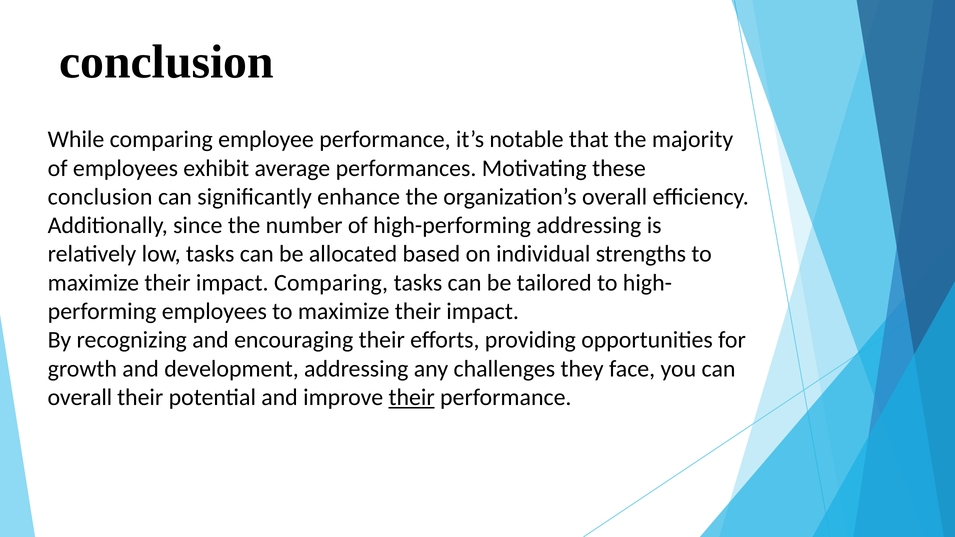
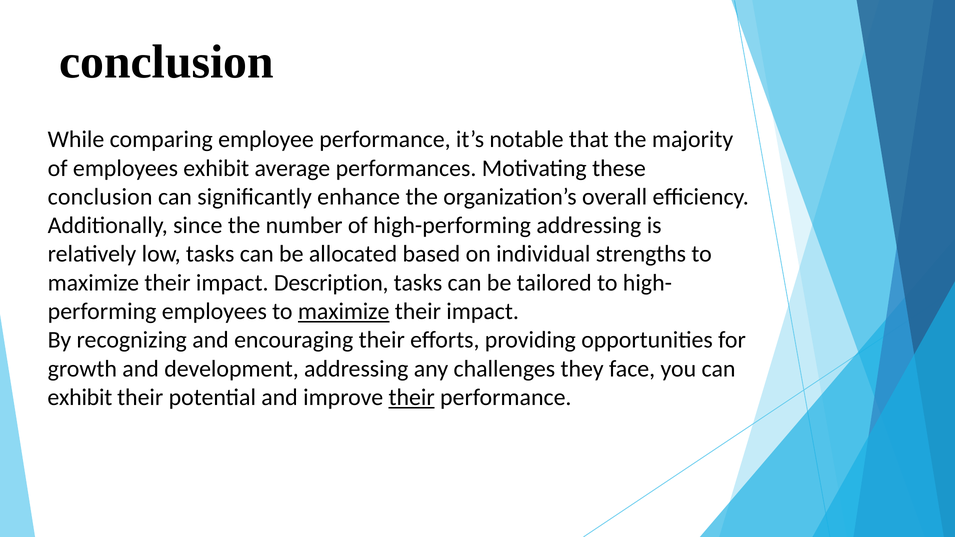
impact Comparing: Comparing -> Description
maximize at (344, 311) underline: none -> present
overall at (80, 397): overall -> exhibit
